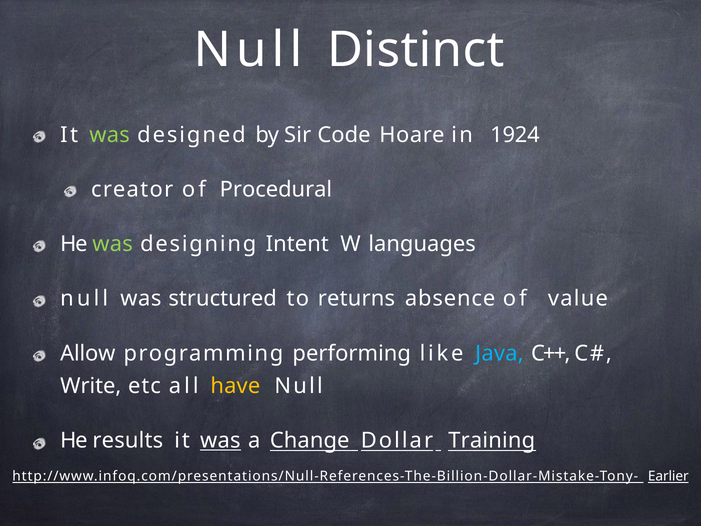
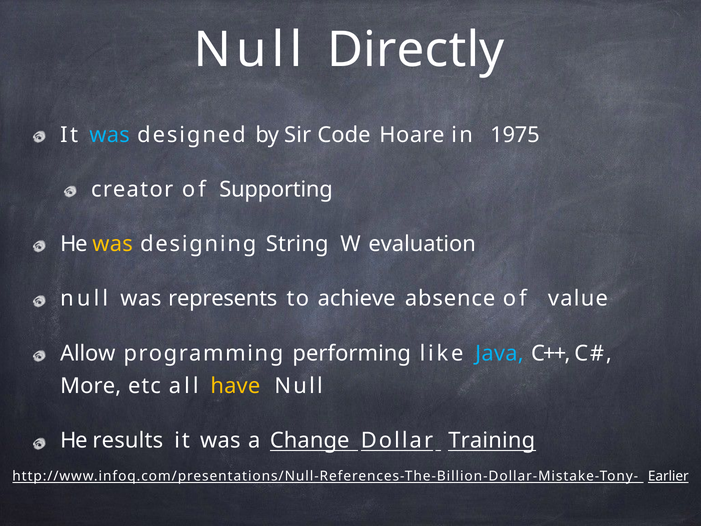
Distinct: Distinct -> Directly
was at (110, 135) colour: light green -> light blue
1924: 1924 -> 1975
Procedural: Procedural -> Supporting
was at (113, 244) colour: light green -> yellow
Intent: Intent -> String
languages: languages -> evaluation
structured: structured -> represents
returns: returns -> achieve
Write: Write -> More
was at (220, 440) underline: present -> none
